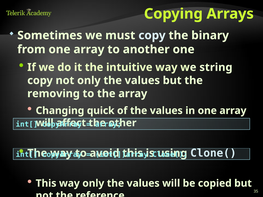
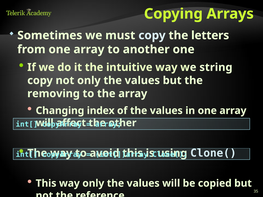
binary: binary -> letters
quick: quick -> index
